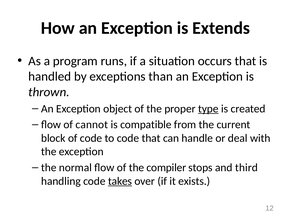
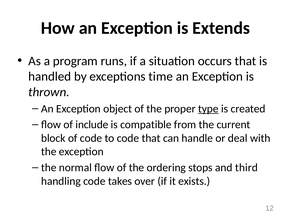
than: than -> time
cannot: cannot -> include
compiler: compiler -> ordering
takes underline: present -> none
